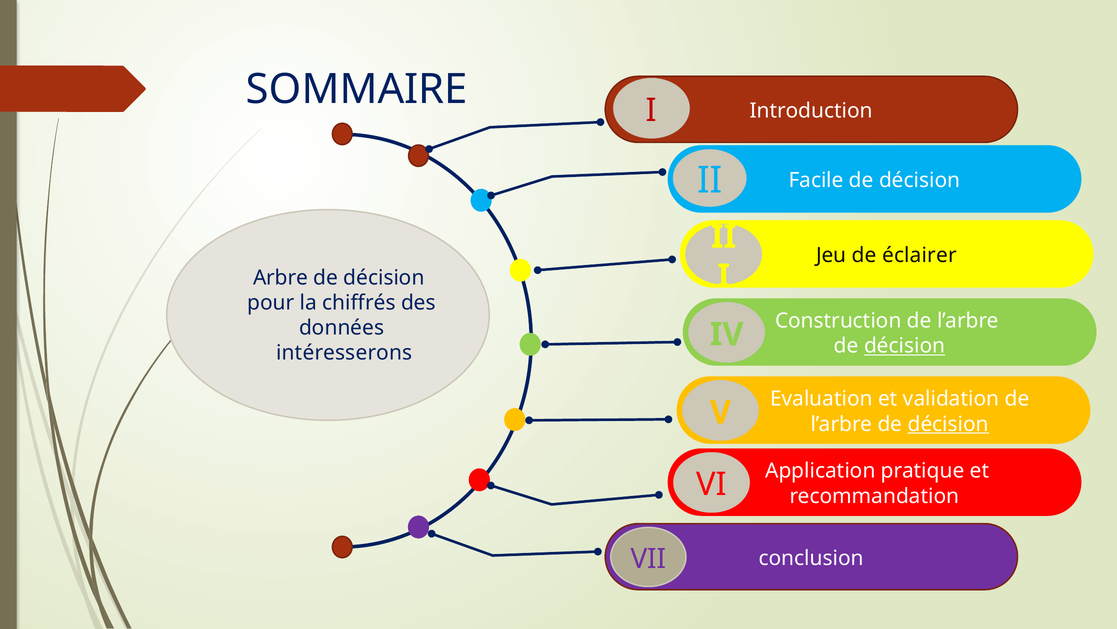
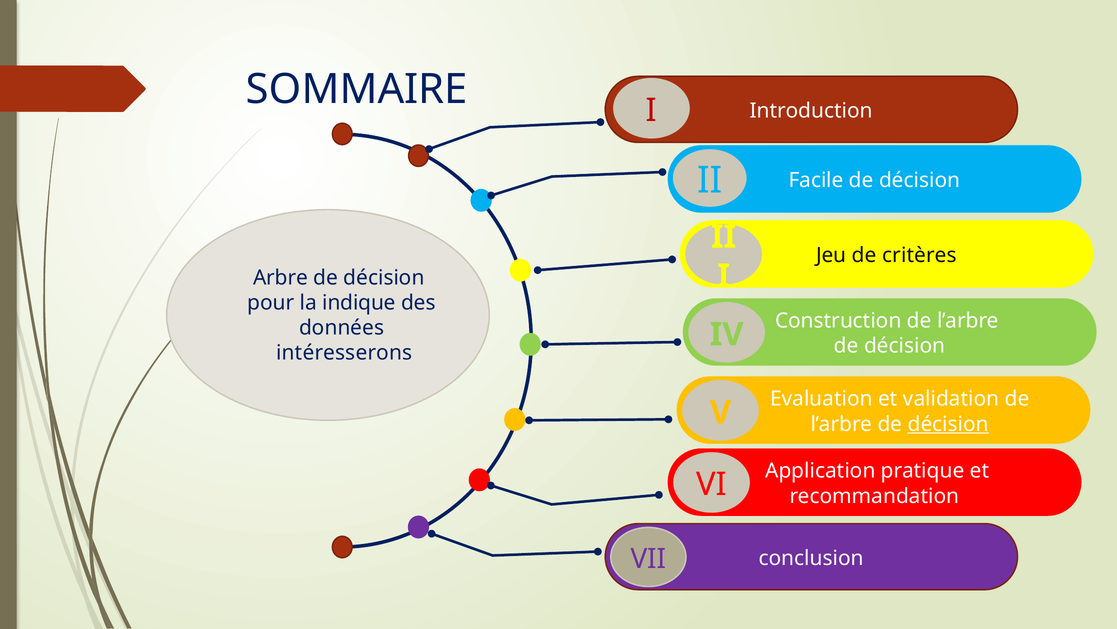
éclairer: éclairer -> critères
chiffrés: chiffrés -> indique
décision at (905, 346) underline: present -> none
